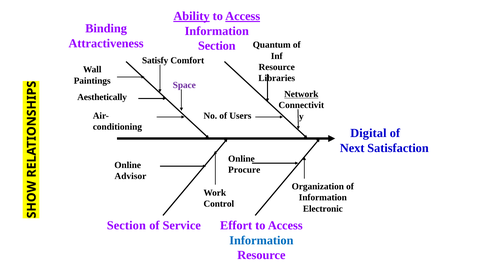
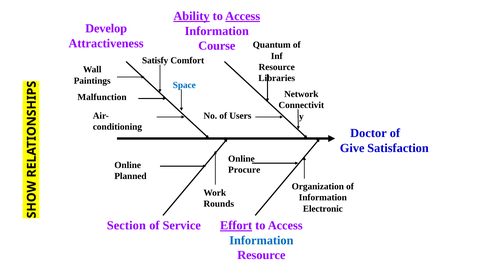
Binding: Binding -> Develop
Section at (217, 46): Section -> Course
Space colour: purple -> blue
Network underline: present -> none
Aesthetically: Aesthetically -> Malfunction
Digital: Digital -> Doctor
Next: Next -> Give
Advisor: Advisor -> Planned
Control: Control -> Rounds
Effort underline: none -> present
